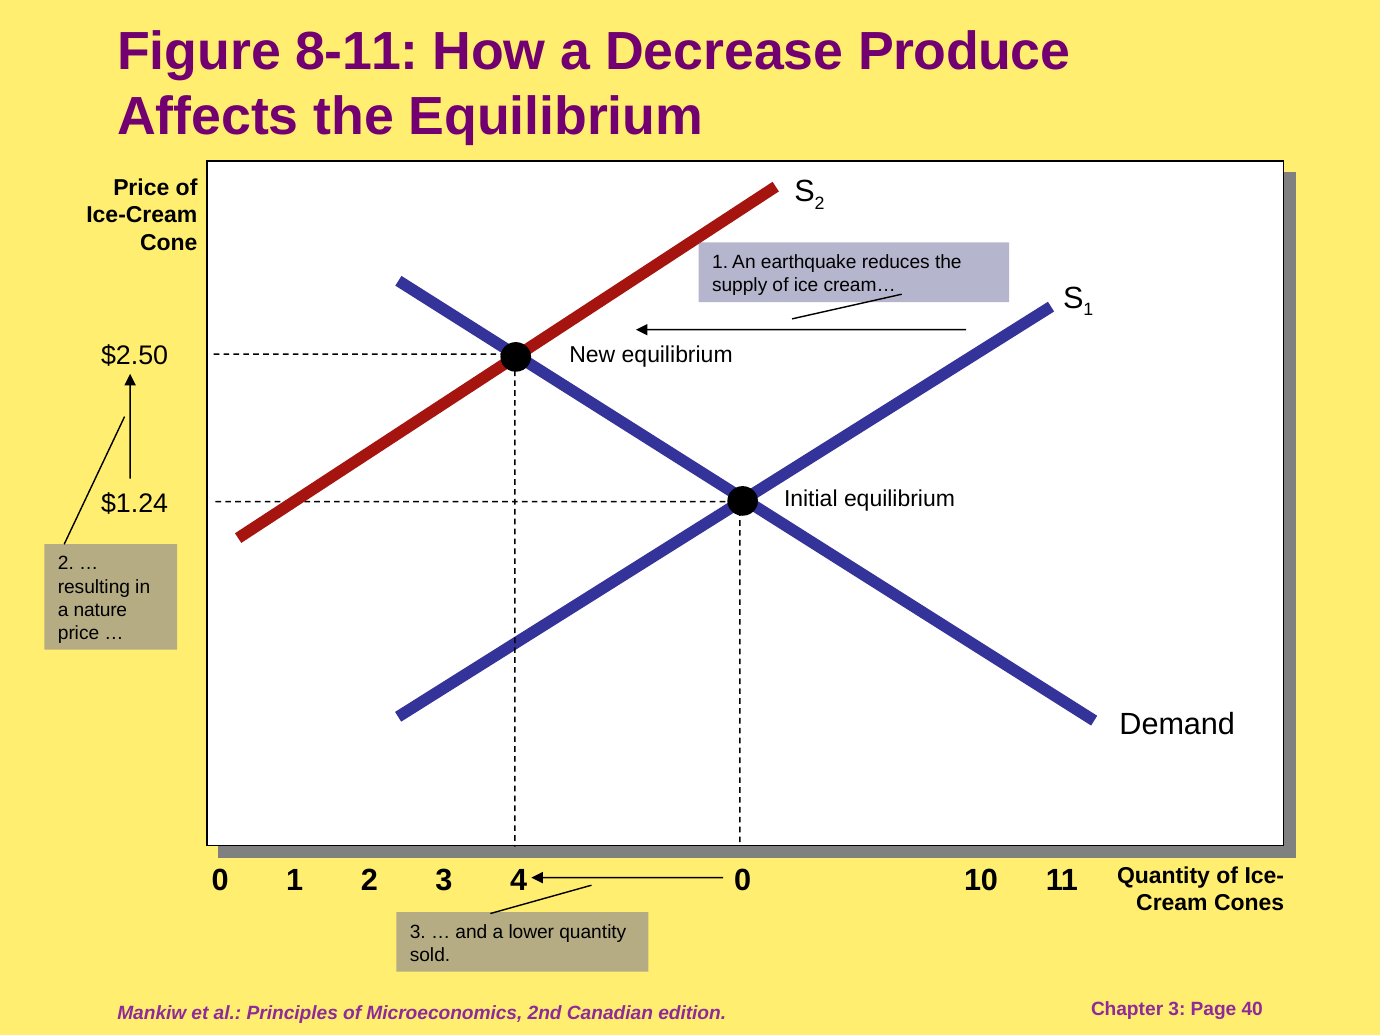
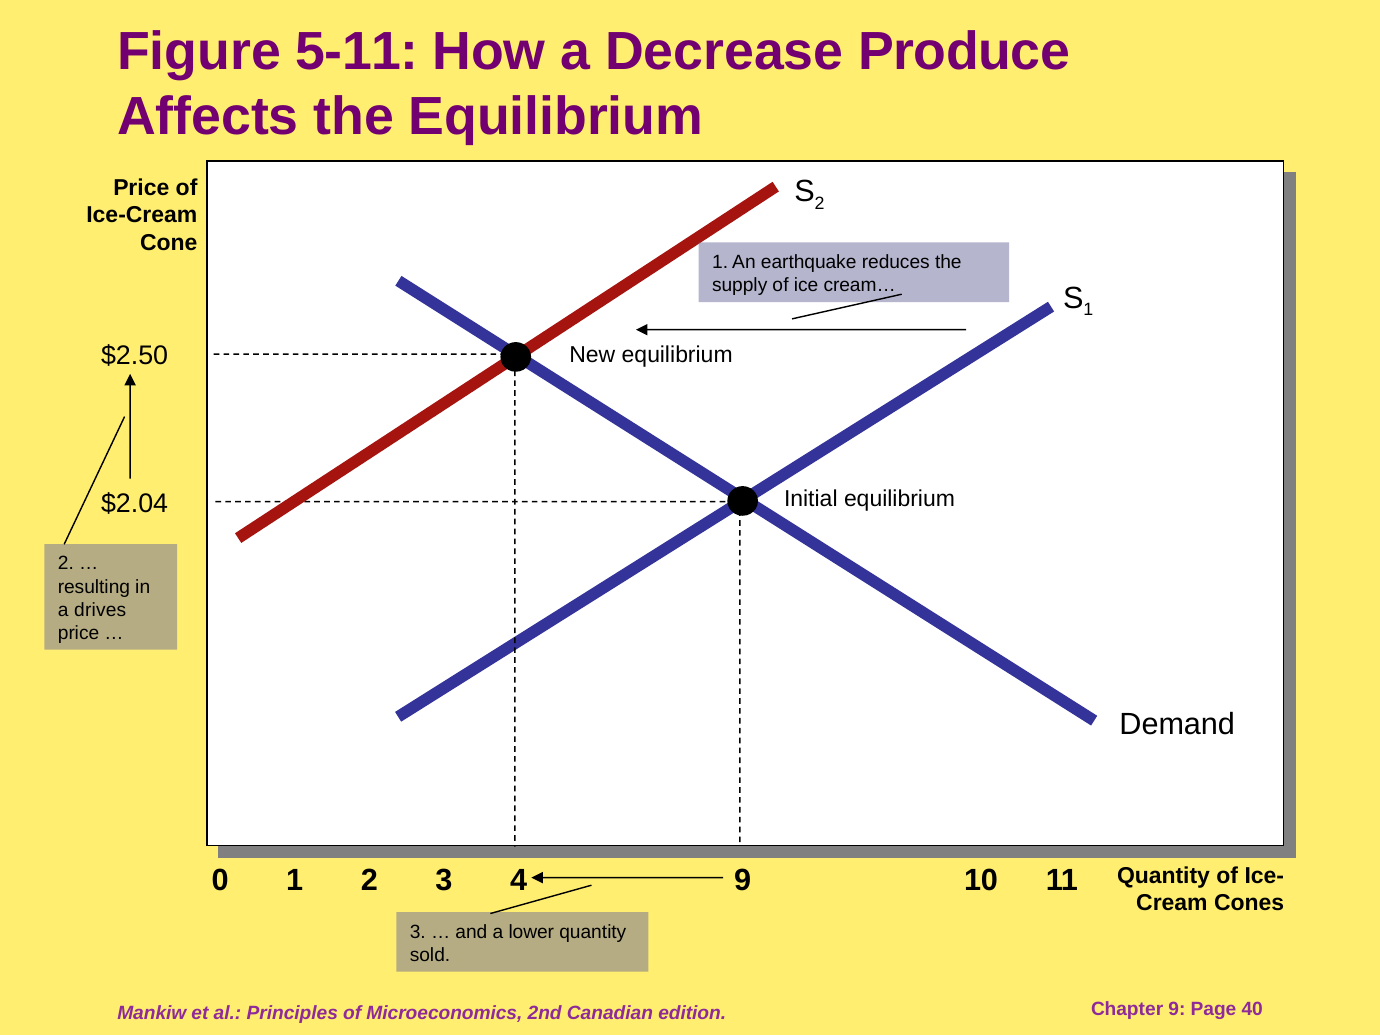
8-11: 8-11 -> 5-11
$1.24: $1.24 -> $2.04
nature: nature -> drives
3 0: 0 -> 9
Chapter 3: 3 -> 9
